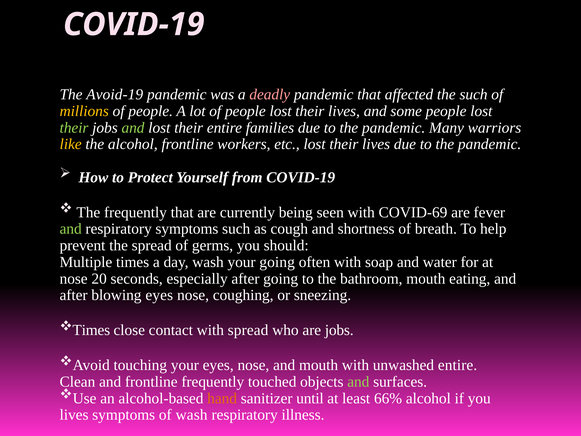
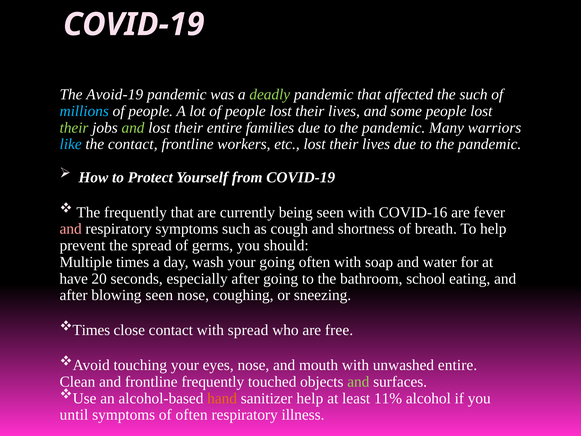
deadly colour: pink -> light green
millions colour: yellow -> light blue
like colour: yellow -> light blue
the alcohol: alcohol -> contact
COVID-69: COVID-69 -> COVID-16
and at (71, 229) colour: light green -> pink
nose at (74, 278): nose -> have
bathroom mouth: mouth -> school
blowing eyes: eyes -> seen
who are jobs: jobs -> free
sanitizer until: until -> help
66%: 66% -> 11%
lives at (74, 415): lives -> until
of wash: wash -> often
